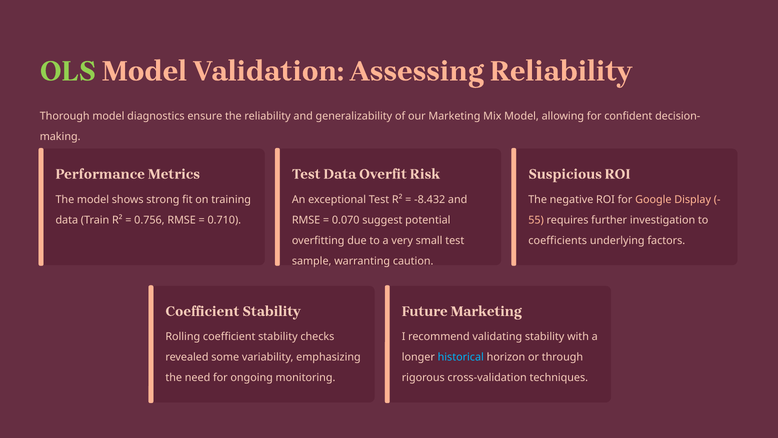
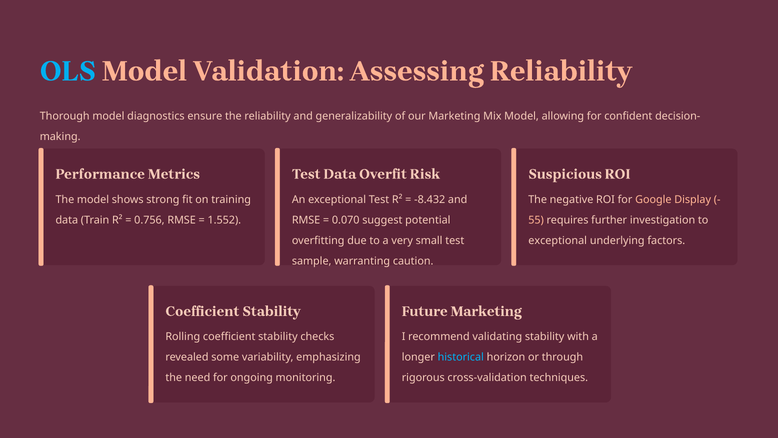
OLS colour: light green -> light blue
0.710: 0.710 -> 1.552
coefficients at (558, 240): coefficients -> exceptional
